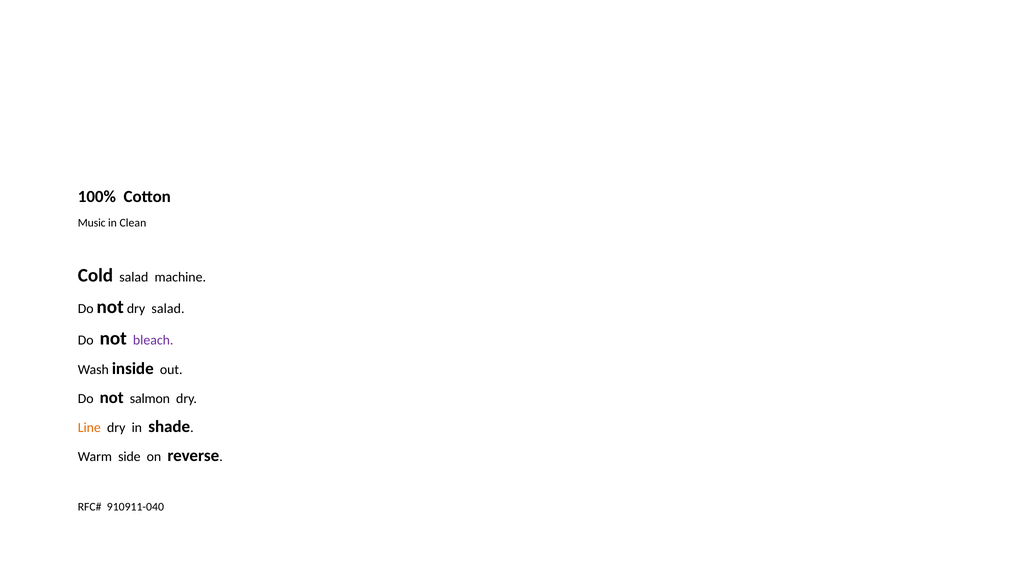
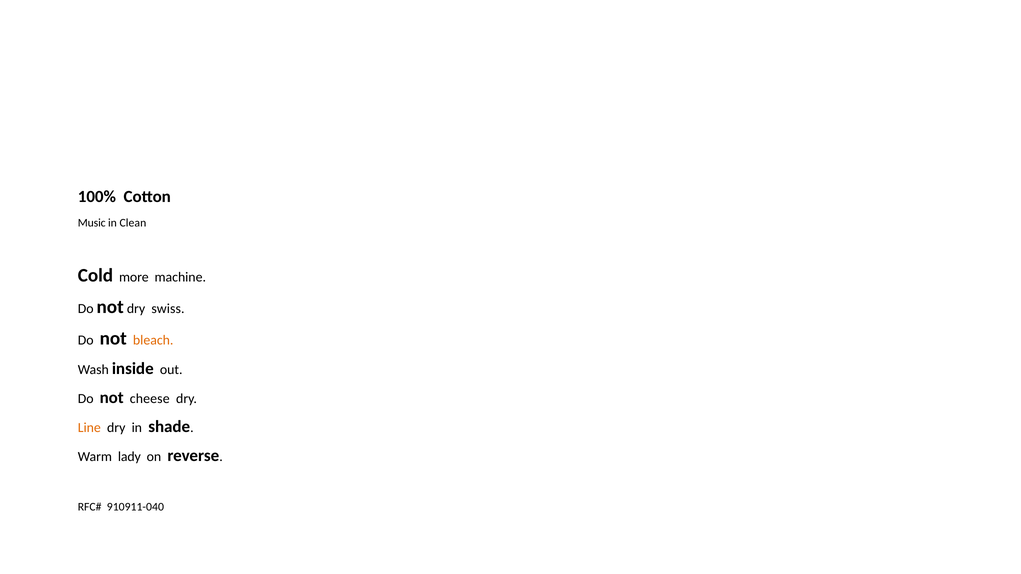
Cold salad: salad -> more
dry salad: salad -> swiss
bleach colour: purple -> orange
salmon: salmon -> cheese
side: side -> lady
